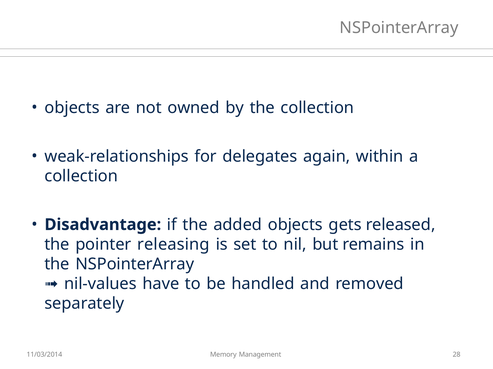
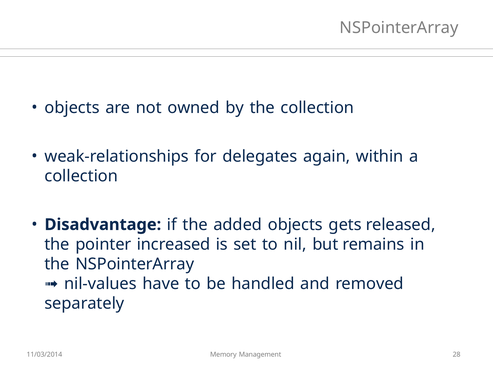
releasing: releasing -> increased
